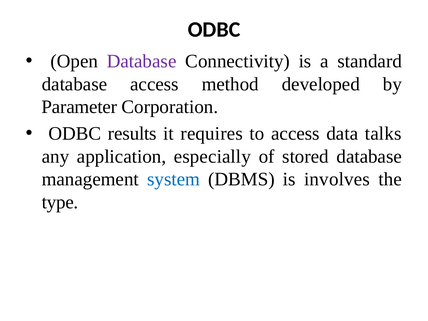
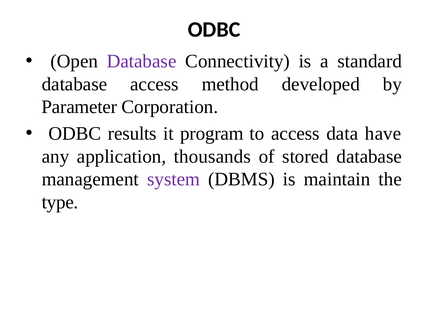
requires: requires -> program
talks: talks -> have
especially: especially -> thousands
system colour: blue -> purple
involves: involves -> maintain
